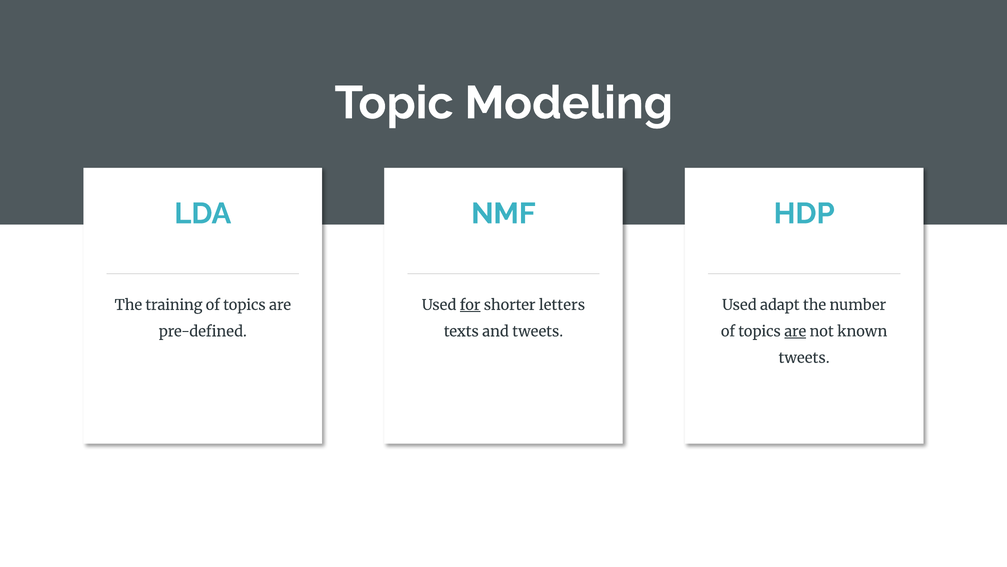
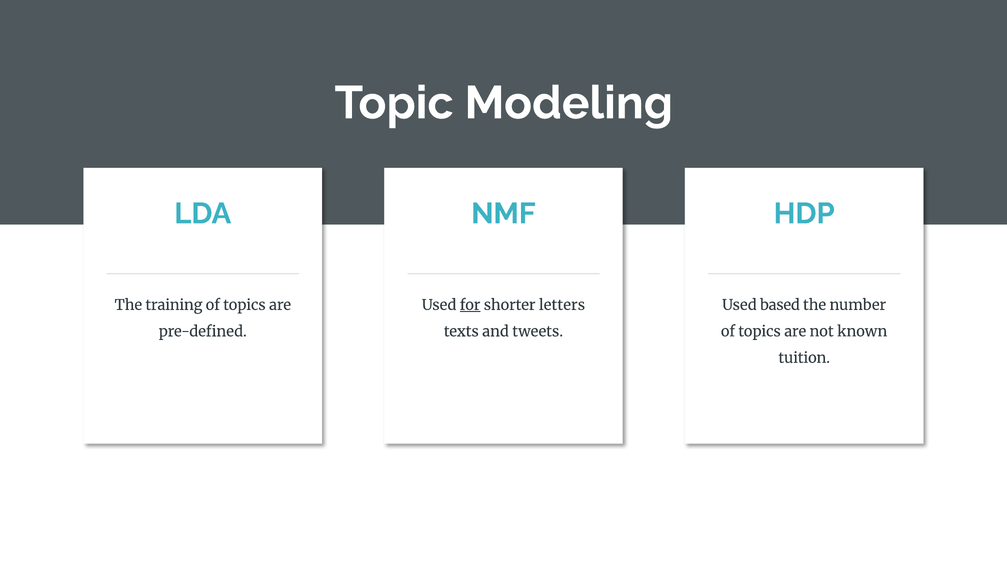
adapt: adapt -> based
are at (795, 331) underline: present -> none
tweets at (804, 358): tweets -> tuition
